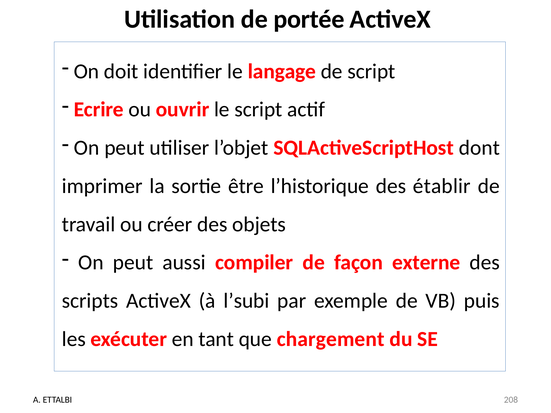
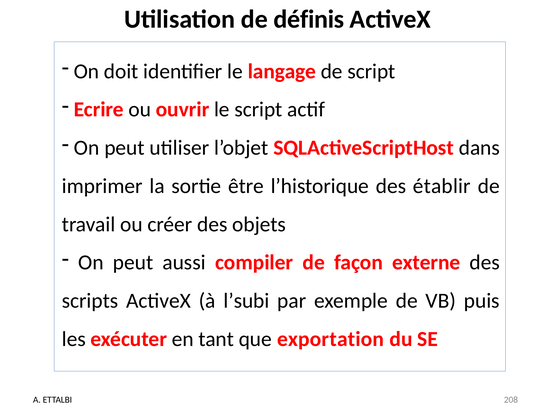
portée: portée -> définis
dont: dont -> dans
chargement: chargement -> exportation
